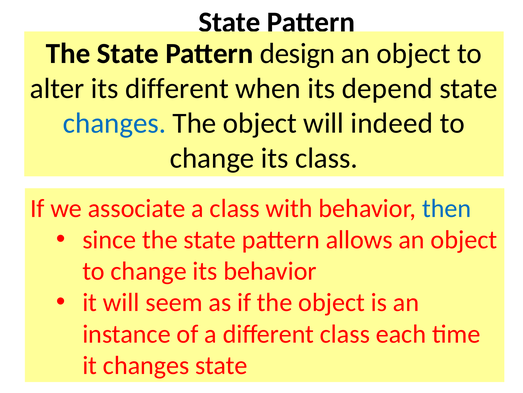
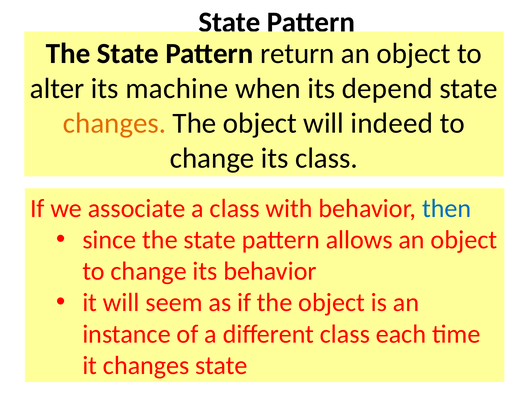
design: design -> return
its different: different -> machine
changes at (114, 123) colour: blue -> orange
